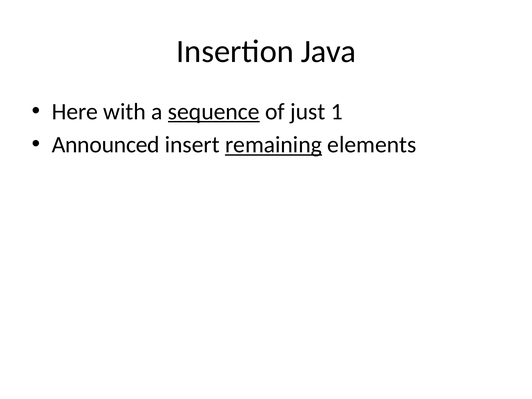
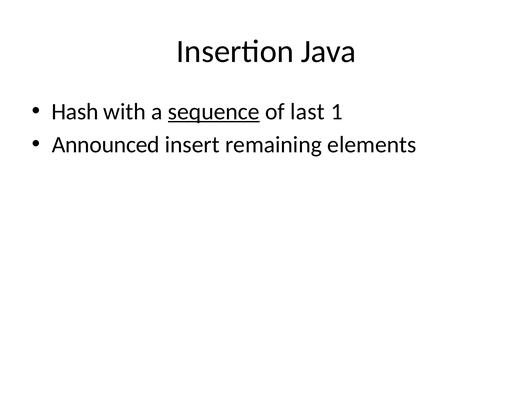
Here: Here -> Hash
just: just -> last
remaining underline: present -> none
